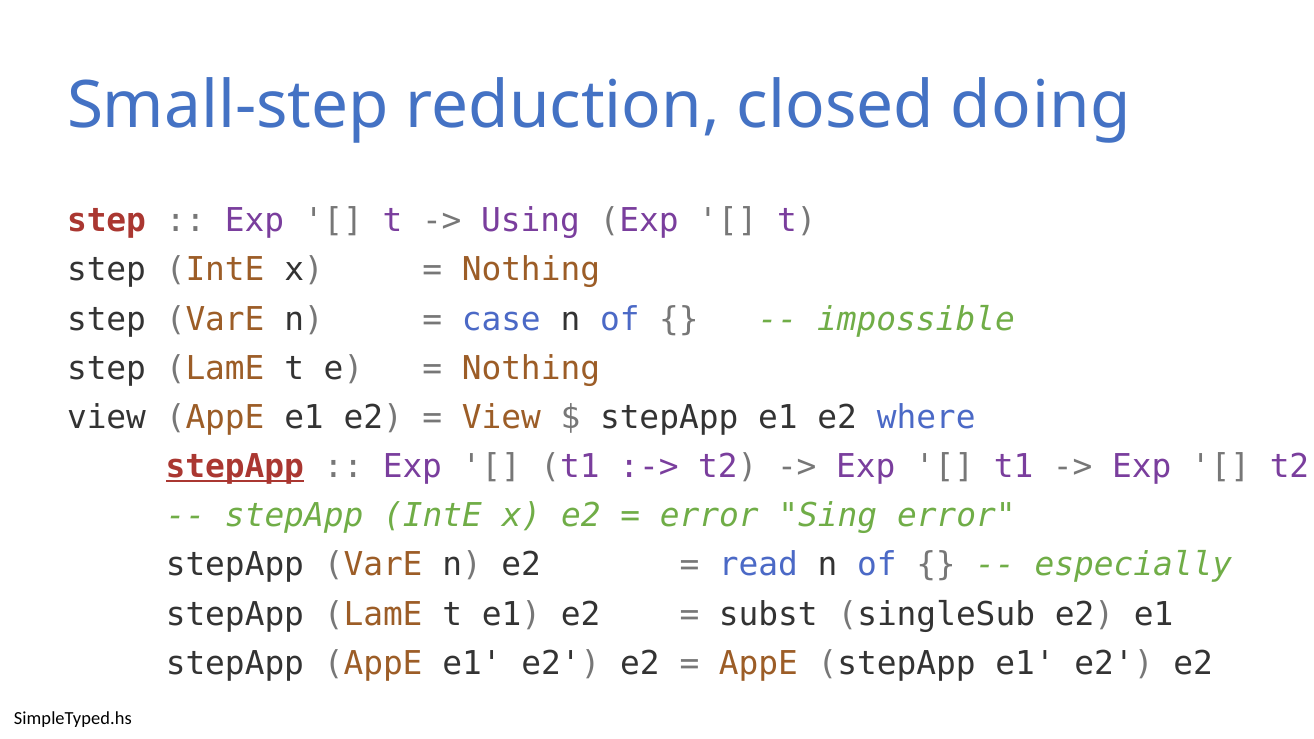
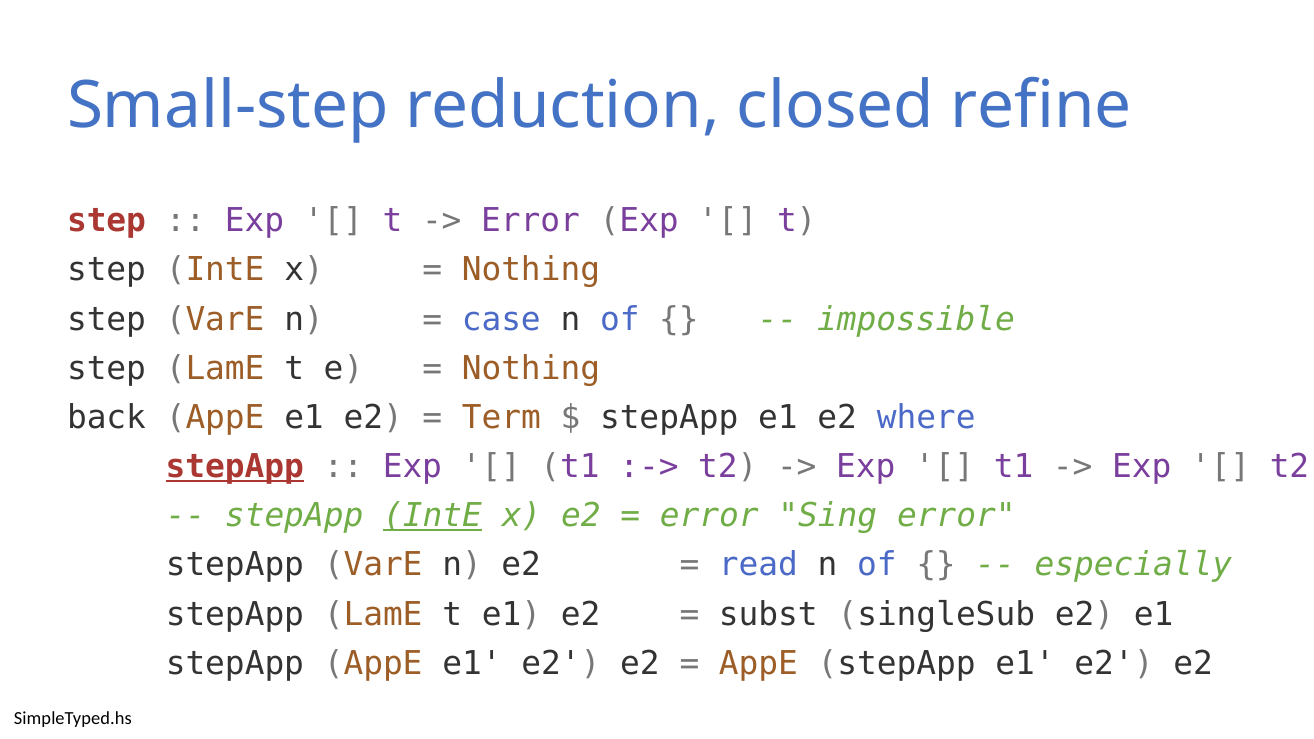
doing: doing -> refine
Using at (531, 221): Using -> Error
view at (107, 418): view -> back
View at (501, 418): View -> Term
IntE at (433, 516) underline: none -> present
